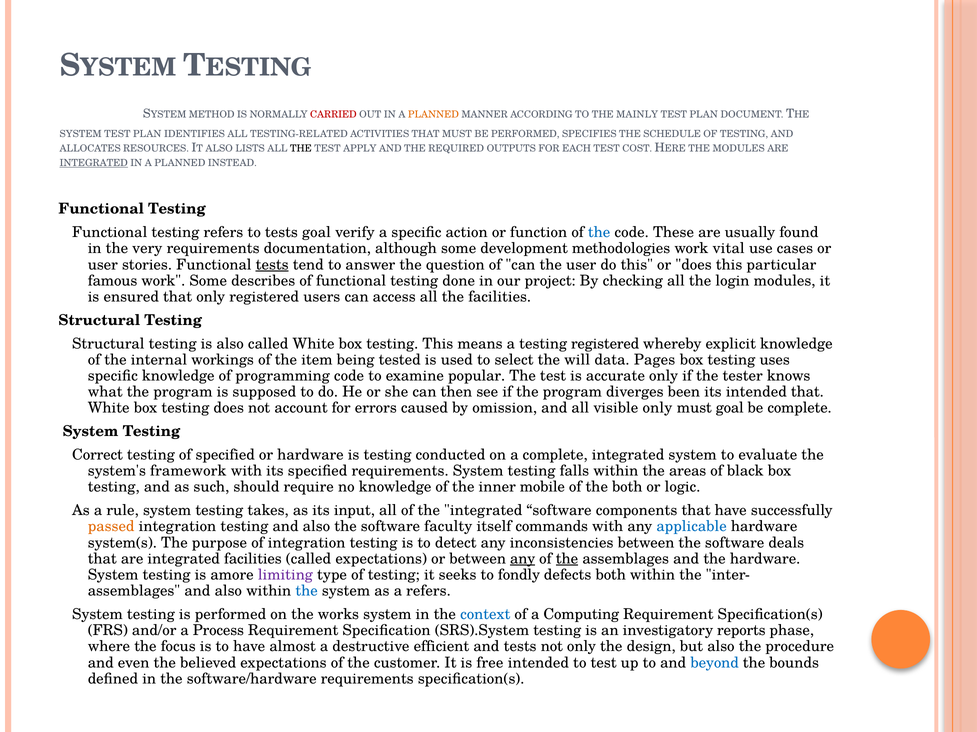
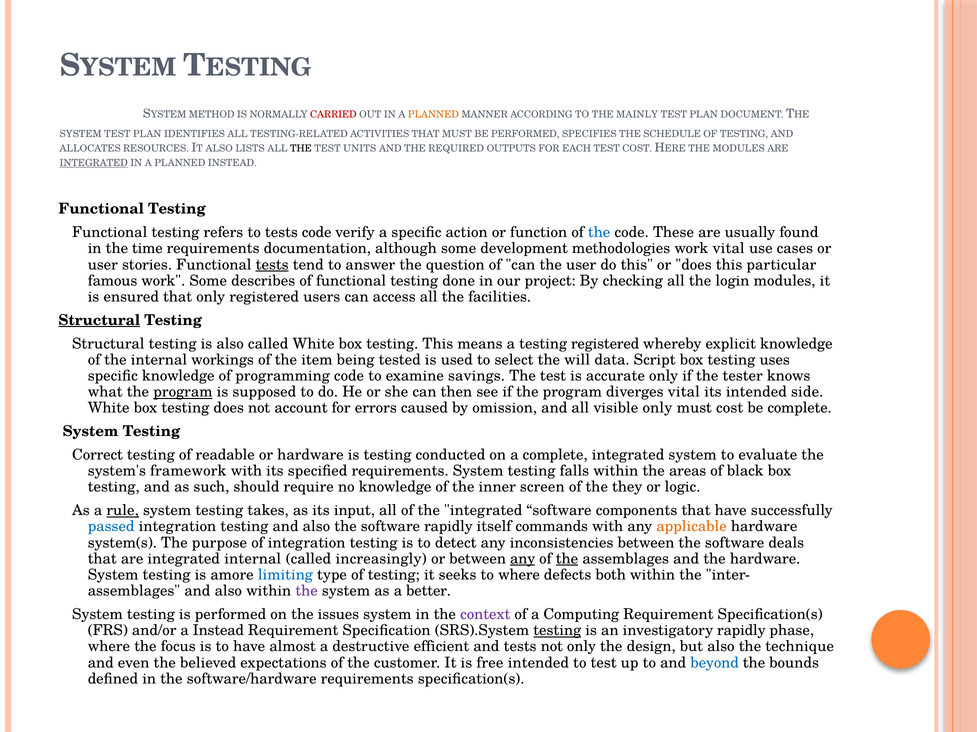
APPLY: APPLY -> UNITS
tests goal: goal -> code
very: very -> time
Structural at (99, 321) underline: none -> present
Pages: Pages -> Script
popular: popular -> savings
program at (183, 392) underline: none -> present
diverges been: been -> vital
intended that: that -> side
must goal: goal -> cost
of specified: specified -> readable
mobile: mobile -> screen
the both: both -> they
rule underline: none -> present
passed colour: orange -> blue
software faculty: faculty -> rapidly
applicable colour: blue -> orange
integrated facilities: facilities -> internal
called expectations: expectations -> increasingly
limiting colour: purple -> blue
to fondly: fondly -> where
the at (307, 592) colour: blue -> purple
a refers: refers -> better
works: works -> issues
context colour: blue -> purple
a Process: Process -> Instead
testing at (557, 631) underline: none -> present
investigatory reports: reports -> rapidly
procedure: procedure -> technique
